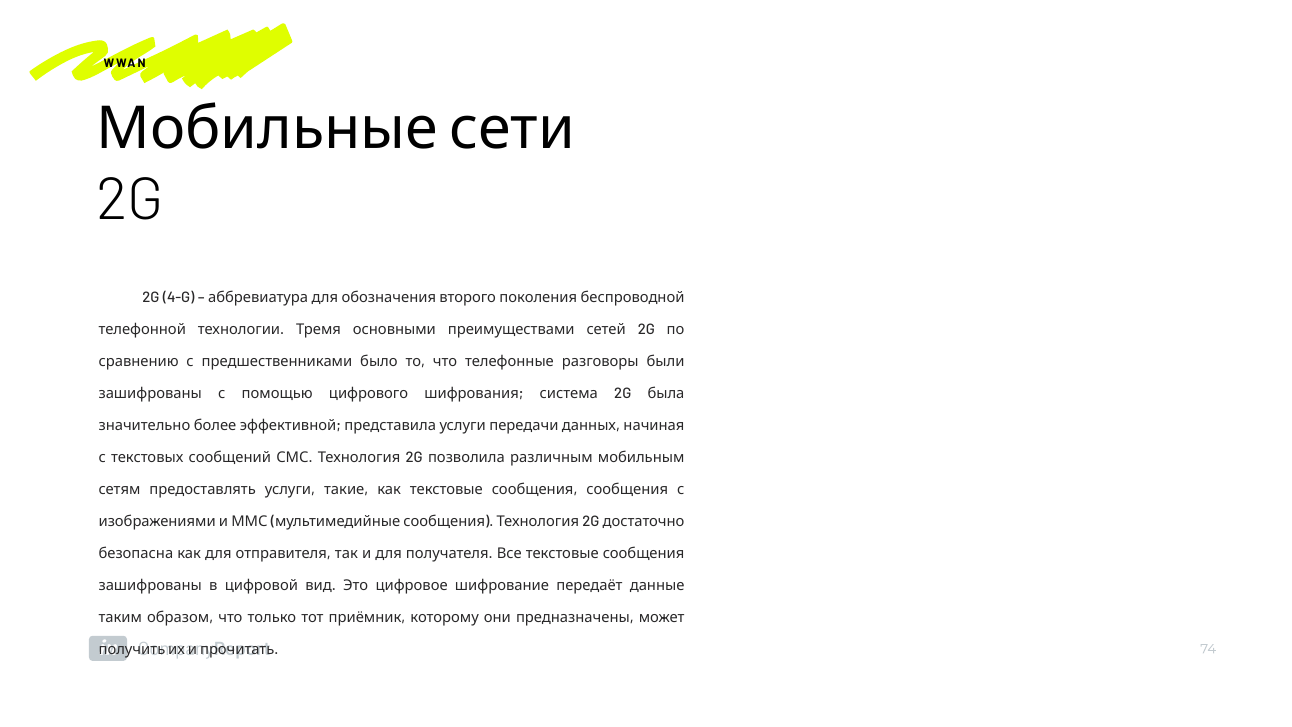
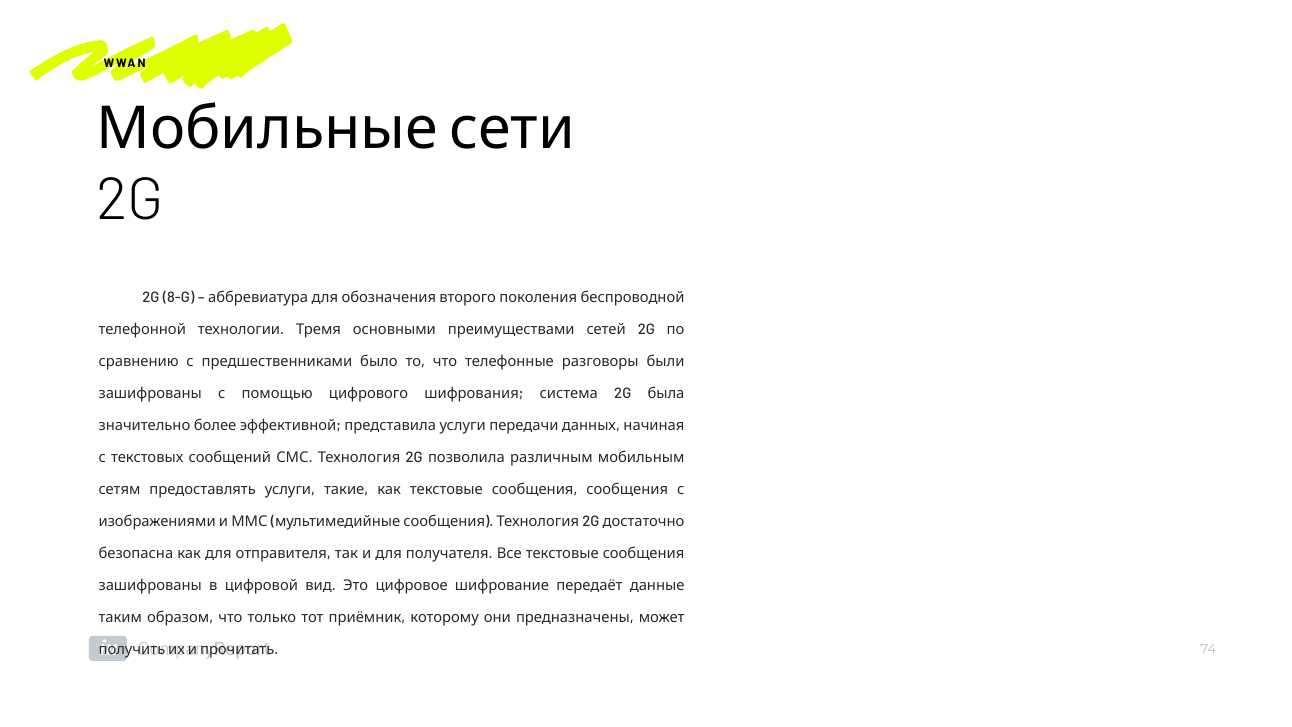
4-G: 4-G -> 8-G
